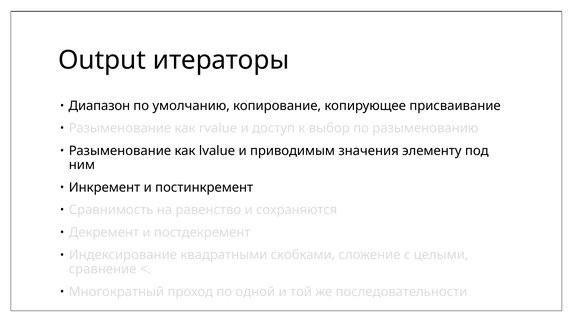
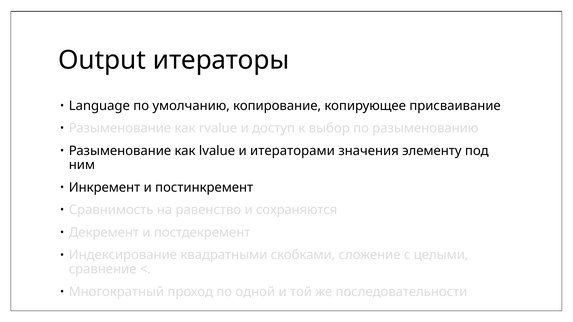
Диапазон: Диапазон -> Language
приводимым: приводимым -> итераторами
